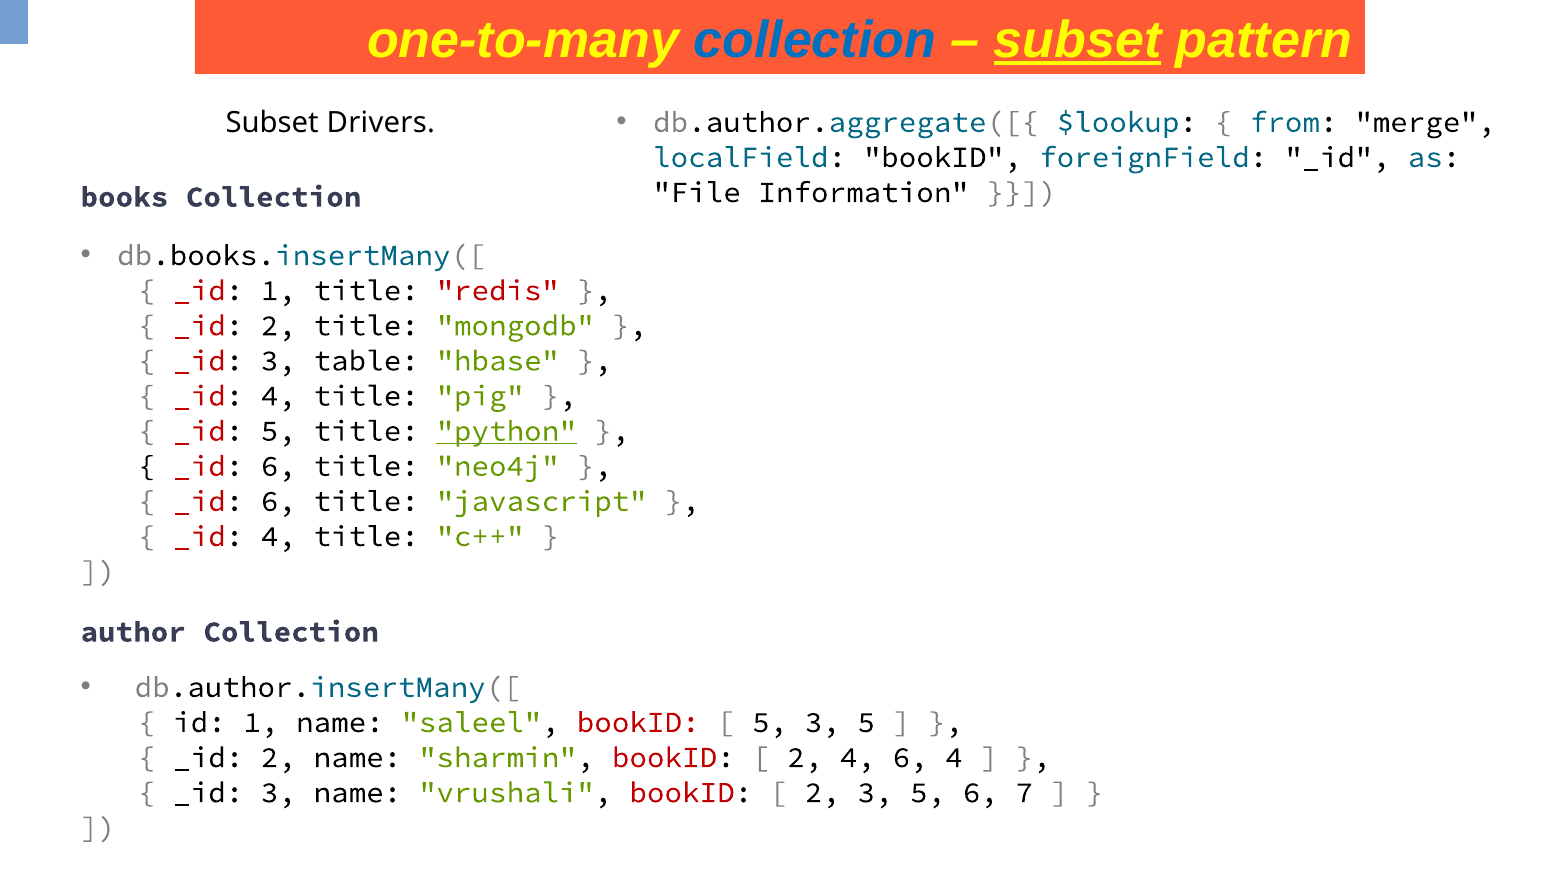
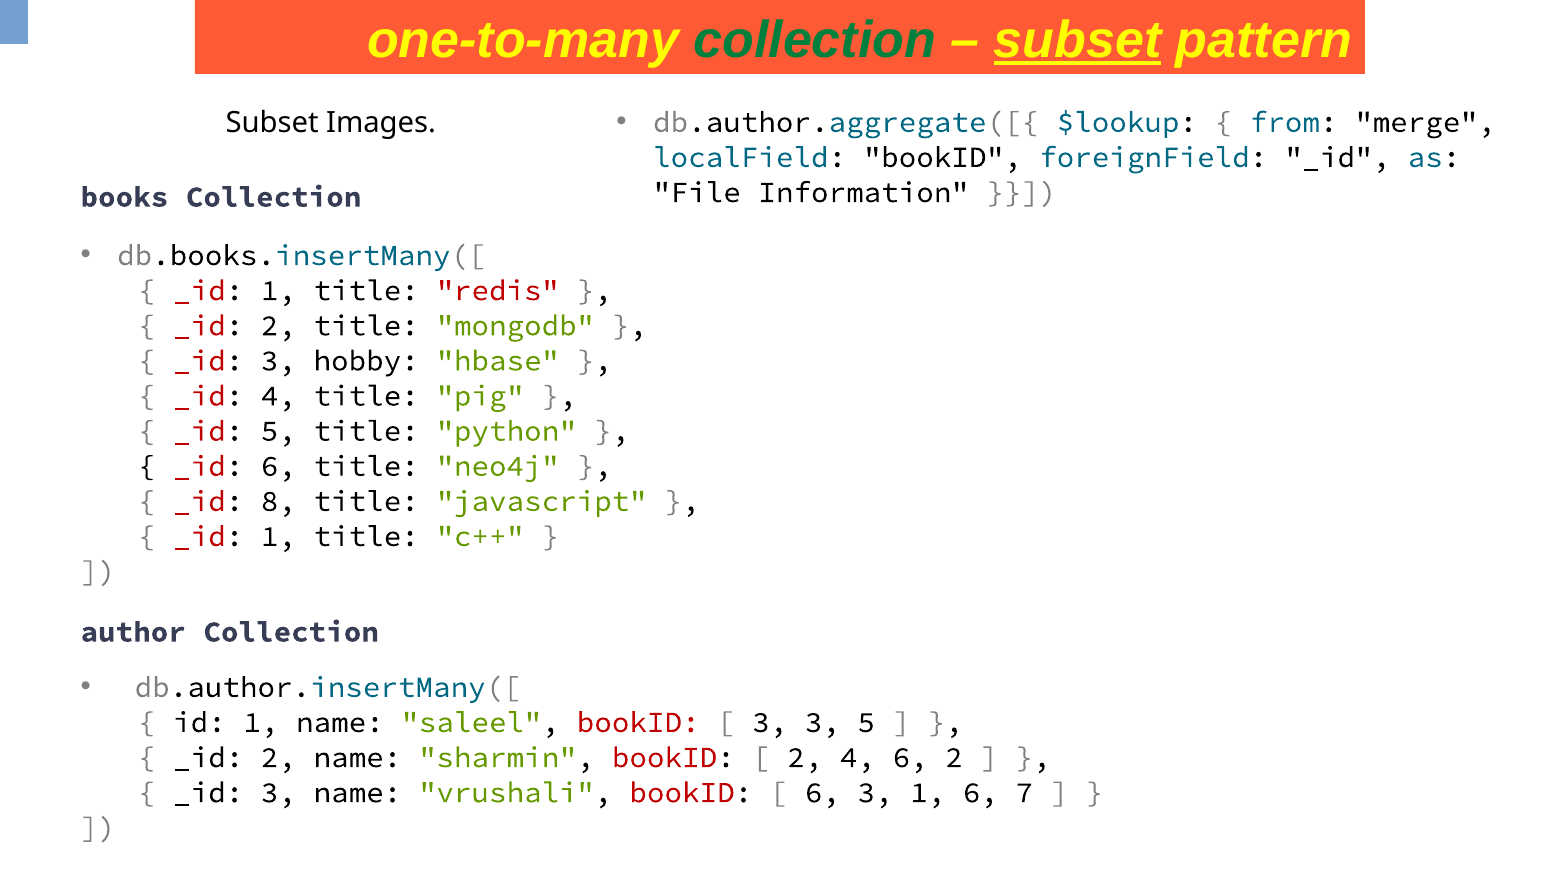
collection at (815, 41) colour: blue -> green
Drivers: Drivers -> Images
table: table -> hobby
python underline: present -> none
6 at (278, 501): 6 -> 8
4 at (278, 536): 4 -> 1
5 at (770, 722): 5 -> 3
6 4: 4 -> 2
2 at (822, 792): 2 -> 6
5 at (928, 792): 5 -> 1
